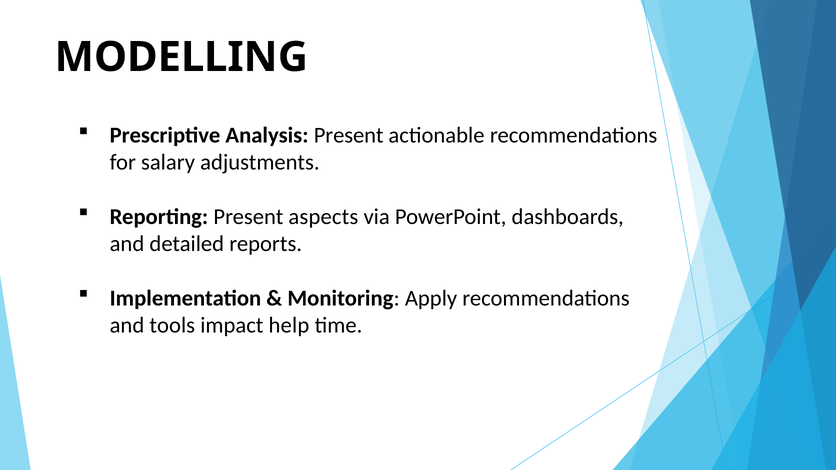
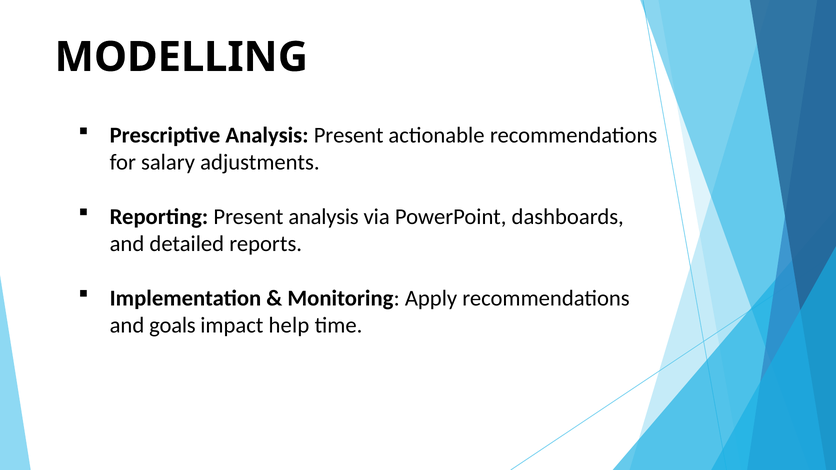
Present aspects: aspects -> analysis
tools: tools -> goals
